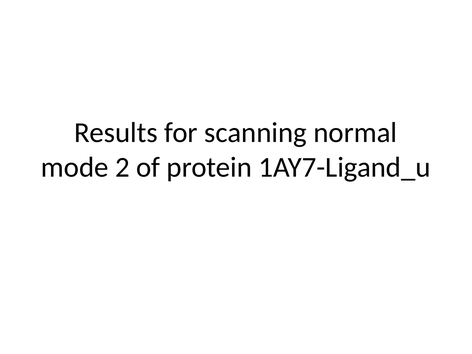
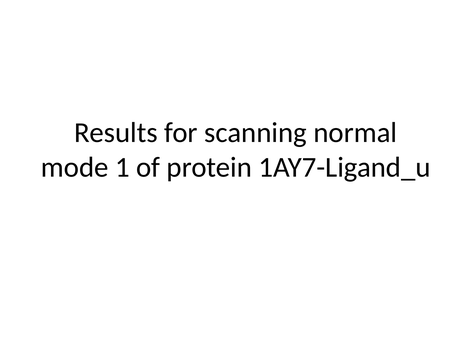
2: 2 -> 1
